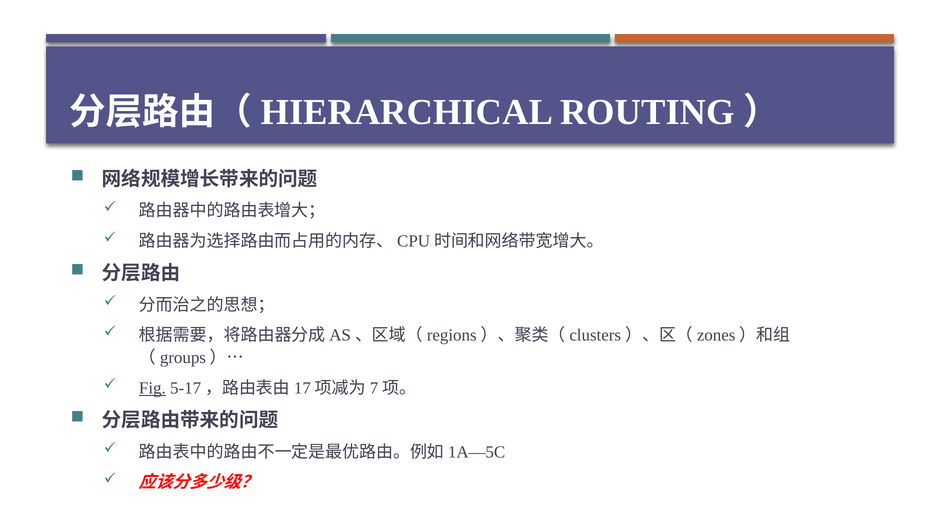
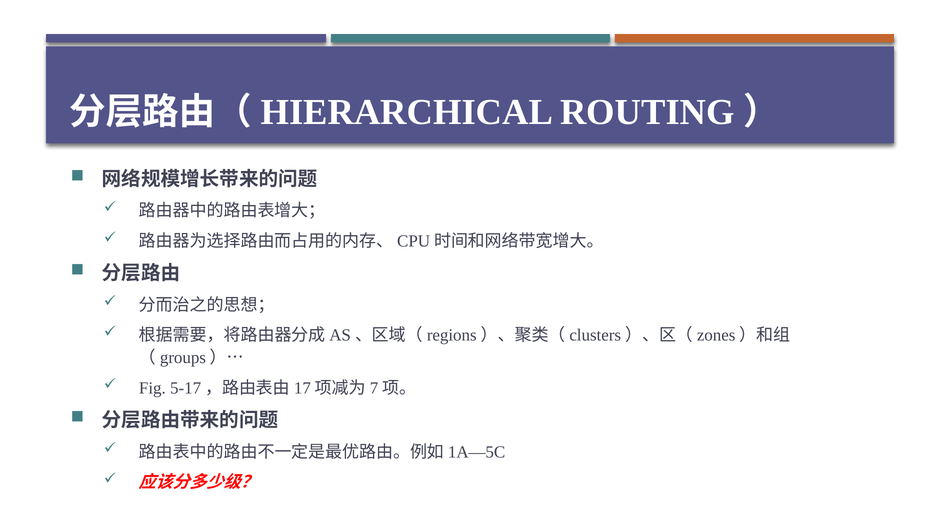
Fig underline: present -> none
